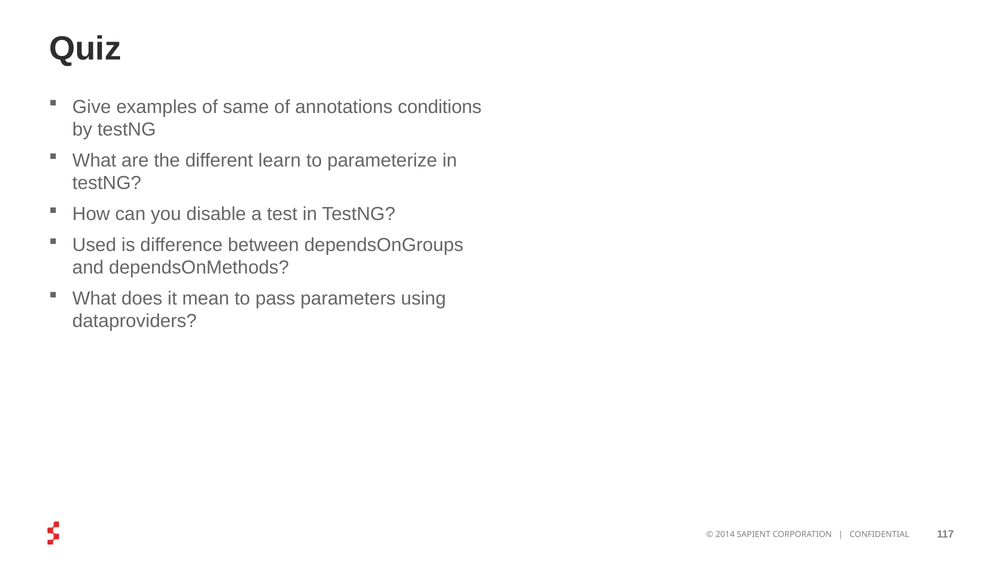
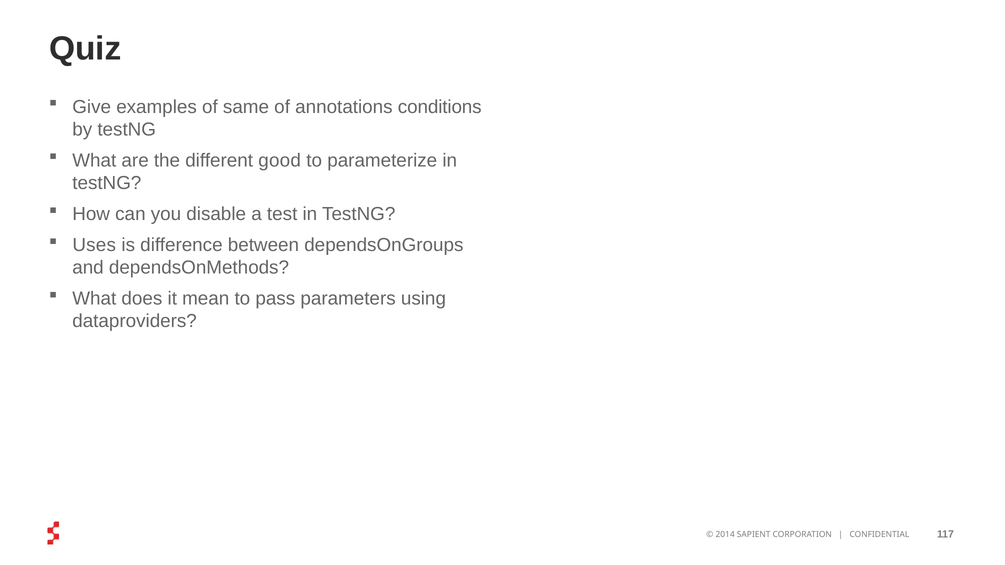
learn: learn -> good
Used: Used -> Uses
